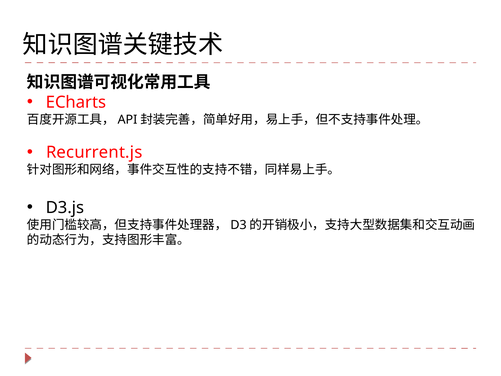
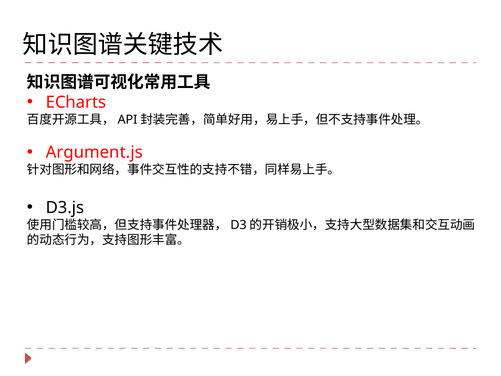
Recurrent.js: Recurrent.js -> Argument.js
